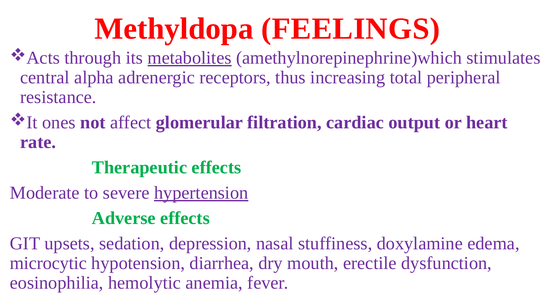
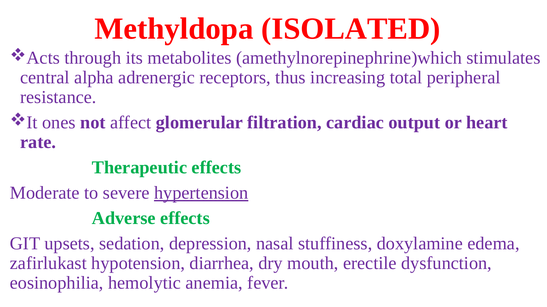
FEELINGS: FEELINGS -> ISOLATED
metabolites underline: present -> none
microcytic: microcytic -> zafirlukast
